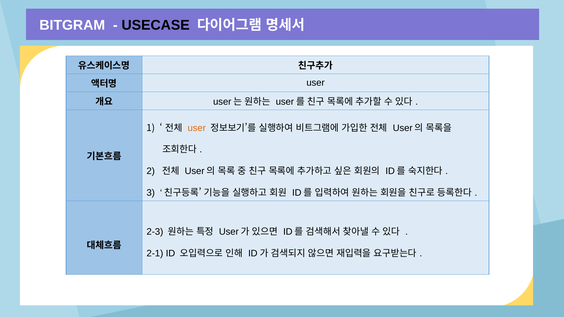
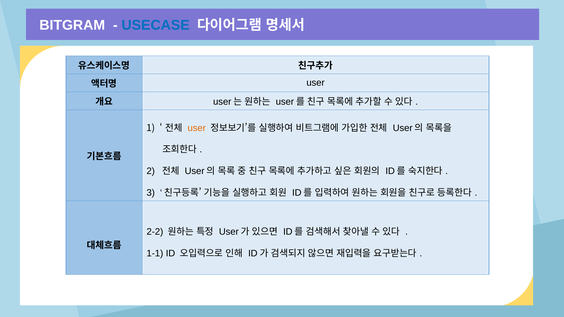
USECASE colour: black -> blue
2-3: 2-3 -> 2-2
2-1: 2-1 -> 1-1
